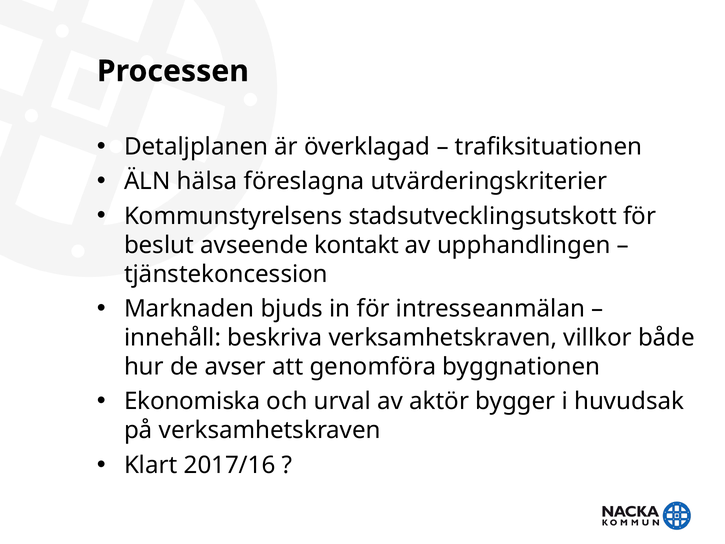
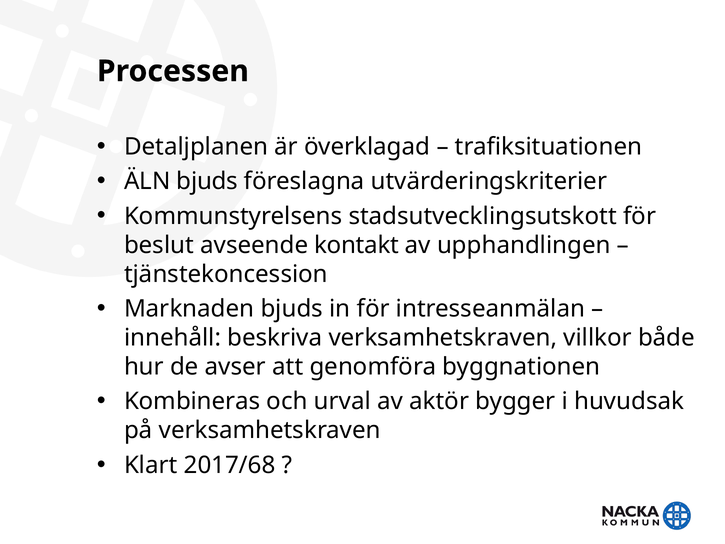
ÄLN hälsa: hälsa -> bjuds
Ekonomiska: Ekonomiska -> Kombineras
2017/16: 2017/16 -> 2017/68
